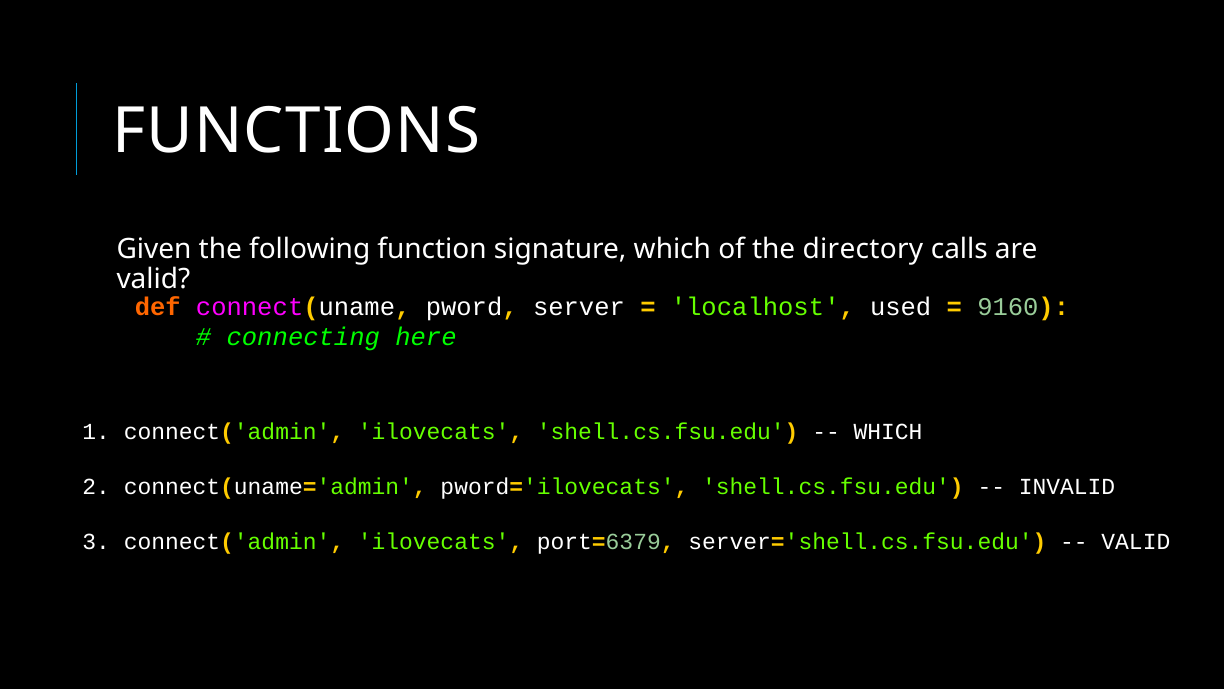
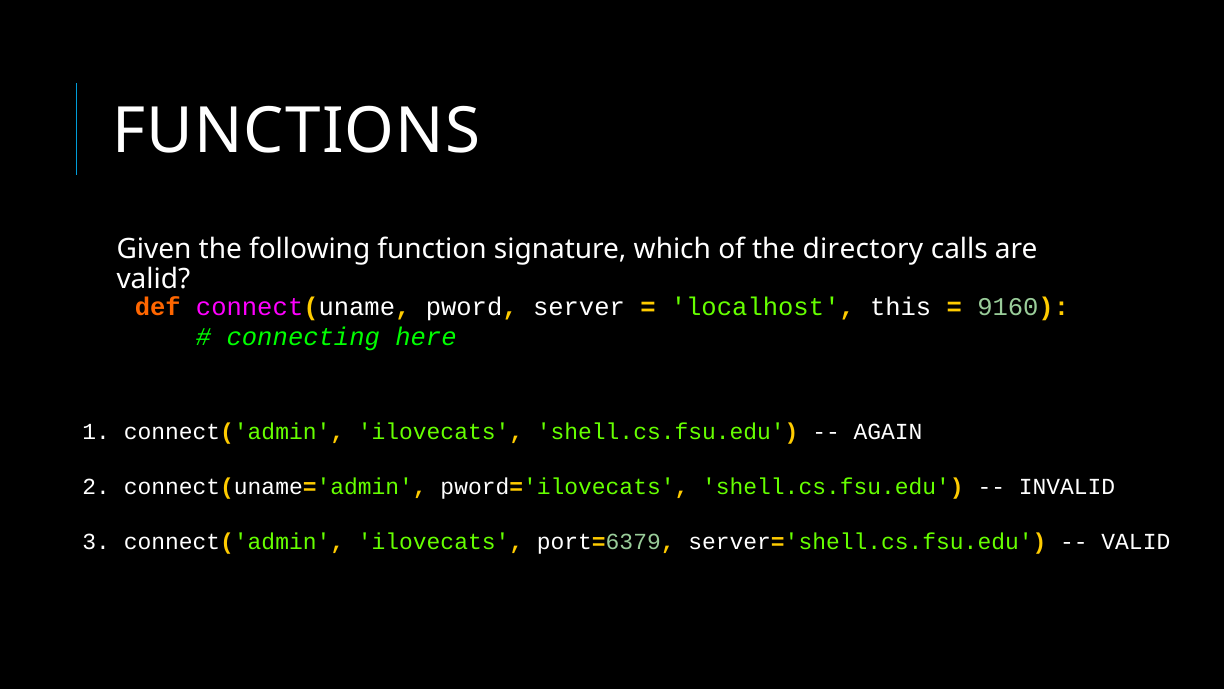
used: used -> this
WHICH at (888, 432): WHICH -> AGAIN
